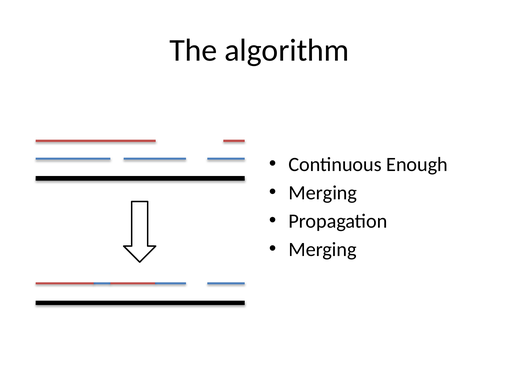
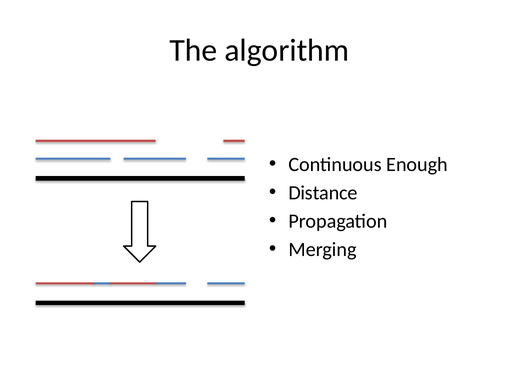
Merging at (323, 192): Merging -> Distance
